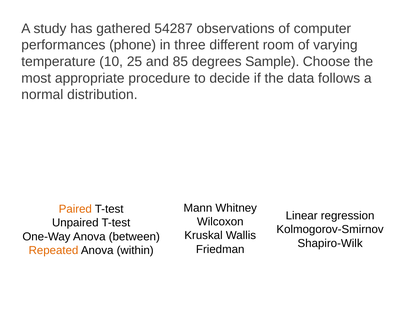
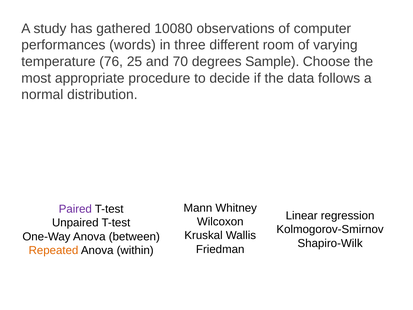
54287: 54287 -> 10080
phone: phone -> words
10: 10 -> 76
85: 85 -> 70
Paired colour: orange -> purple
